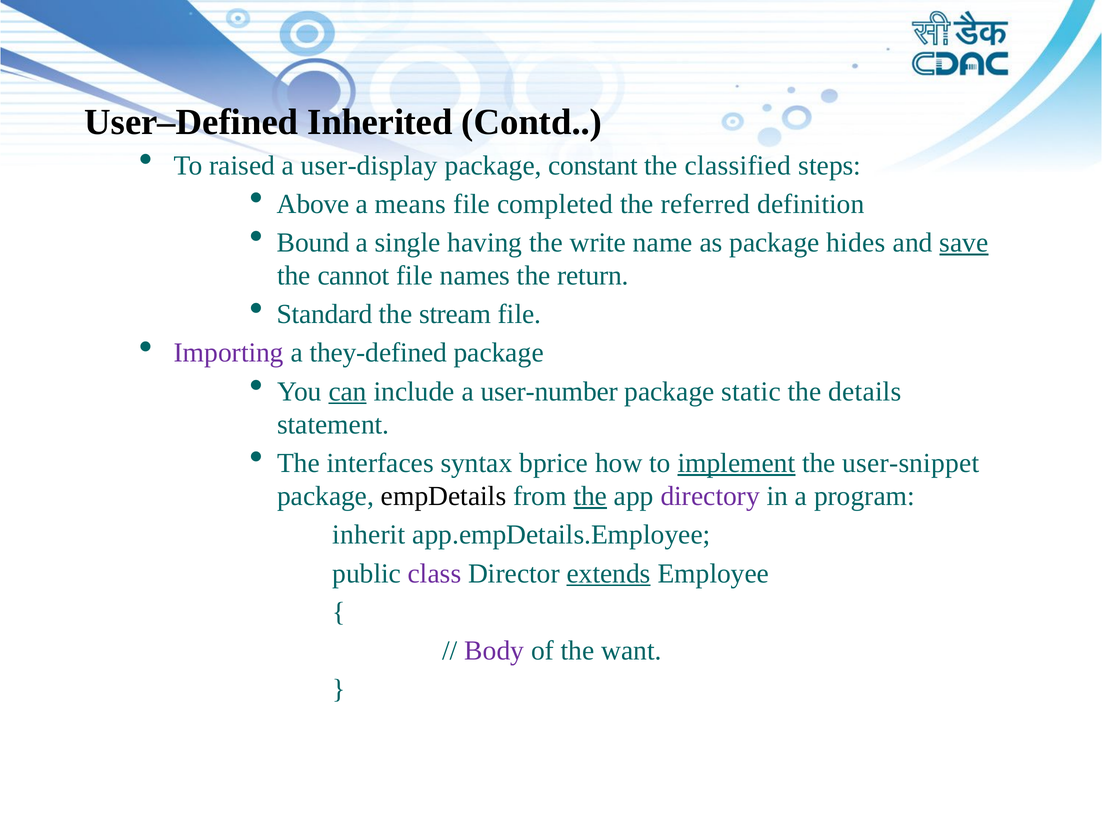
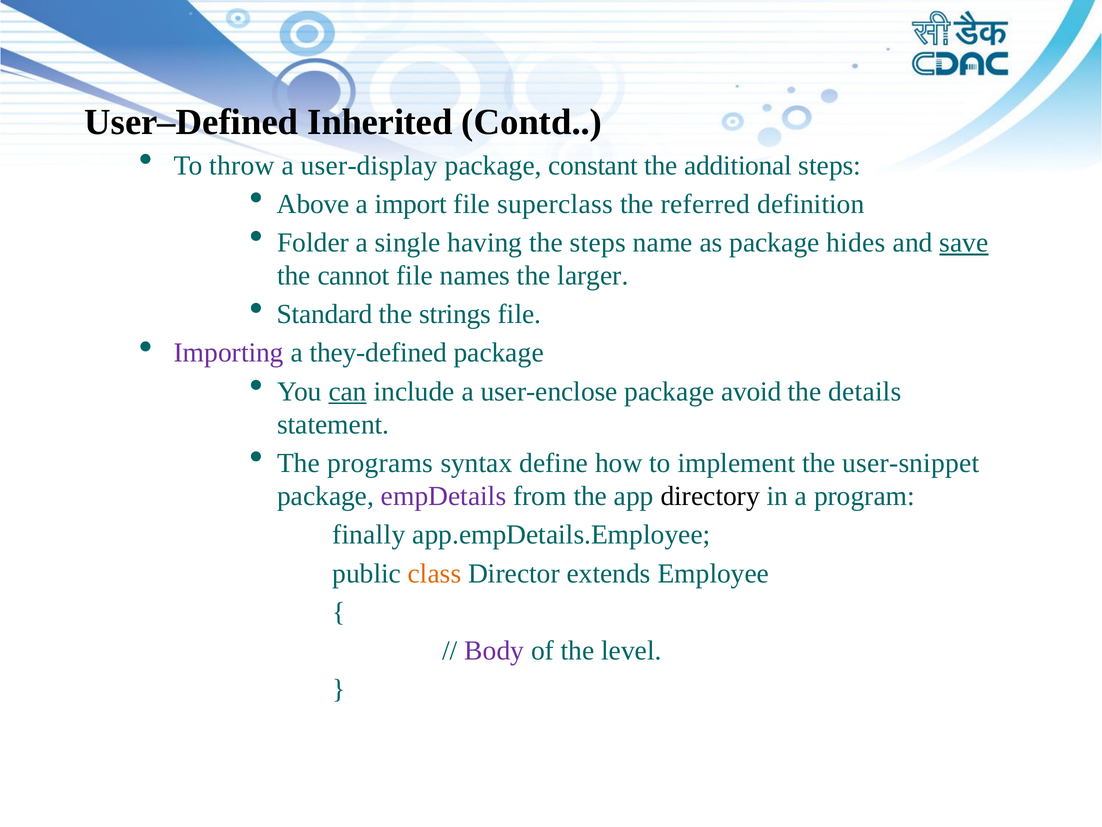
raised: raised -> throw
classified: classified -> additional
means: means -> import
completed: completed -> superclass
Bound: Bound -> Folder
the write: write -> steps
return: return -> larger
stream: stream -> strings
user-number: user-number -> user-enclose
static: static -> avoid
interfaces: interfaces -> programs
bprice: bprice -> define
implement underline: present -> none
empDetails colour: black -> purple
the at (590, 496) underline: present -> none
directory colour: purple -> black
inherit: inherit -> finally
class colour: purple -> orange
extends underline: present -> none
want: want -> level
